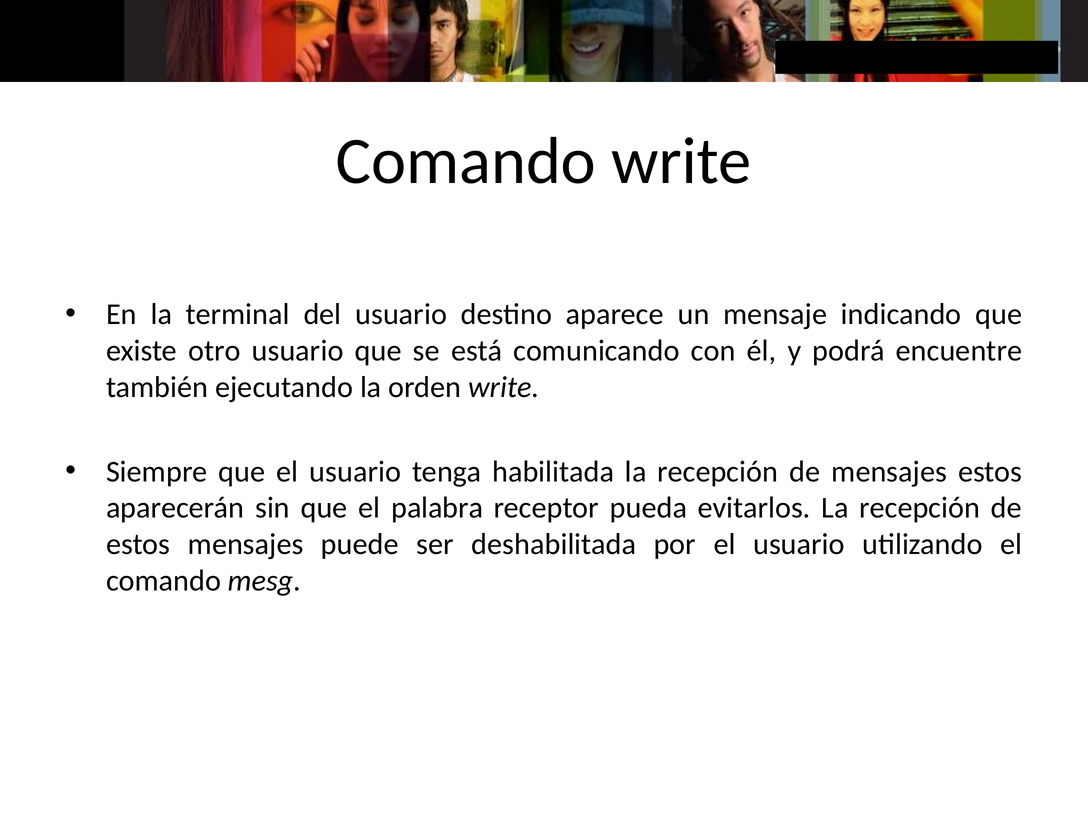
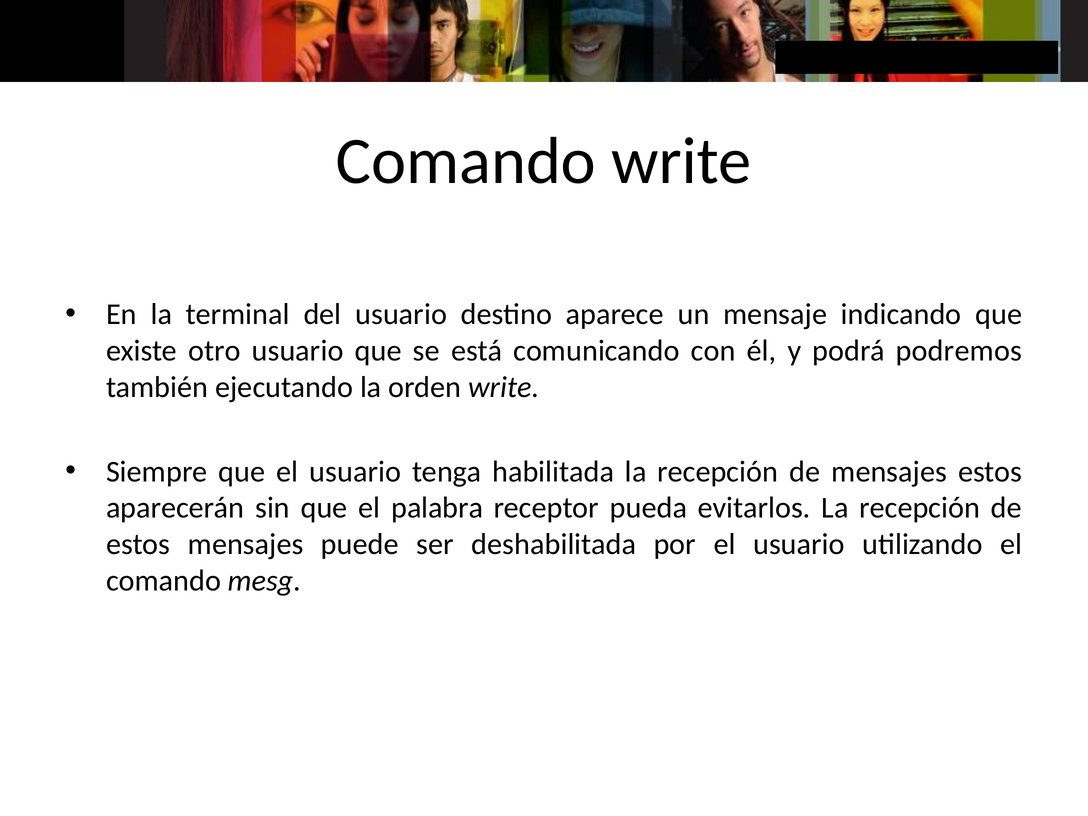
encuentre: encuentre -> podremos
